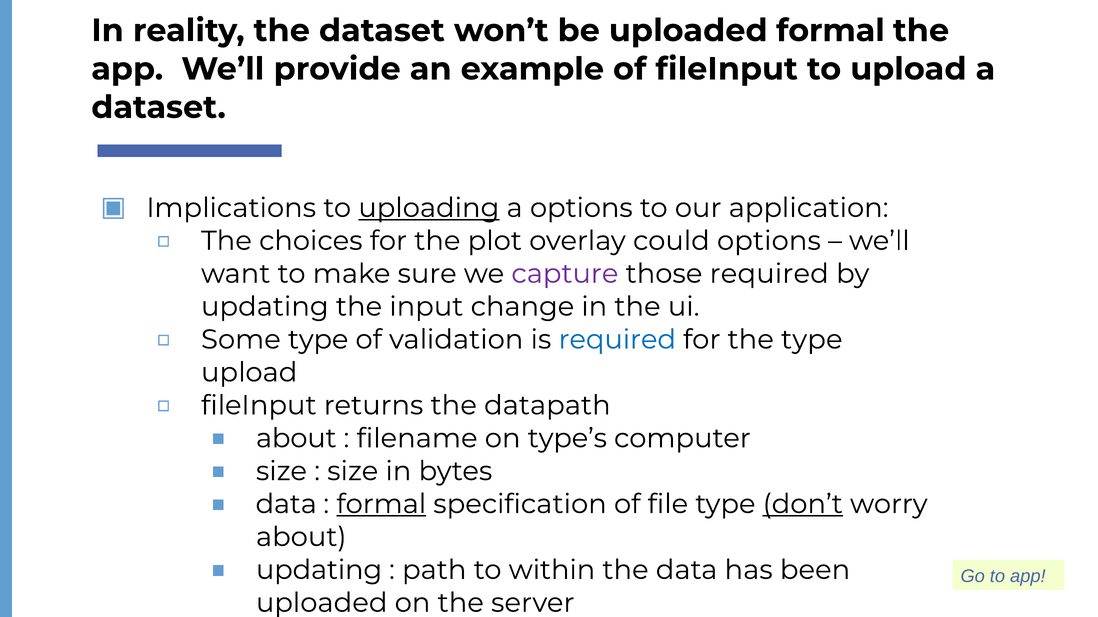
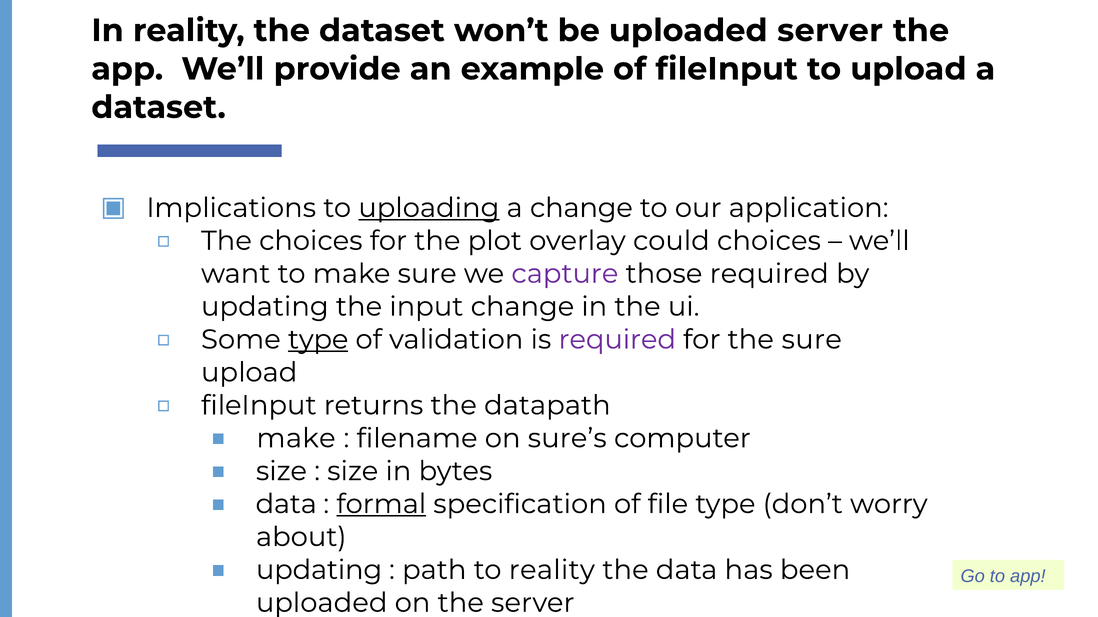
uploaded formal: formal -> server
a options: options -> change
could options: options -> choices
type at (318, 340) underline: none -> present
required at (617, 340) colour: blue -> purple
the type: type -> sure
about at (296, 439): about -> make
type’s: type’s -> sure’s
don’t underline: present -> none
to within: within -> reality
